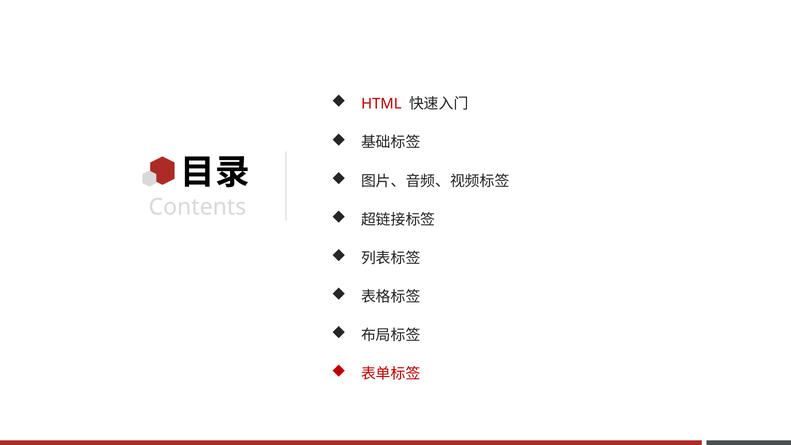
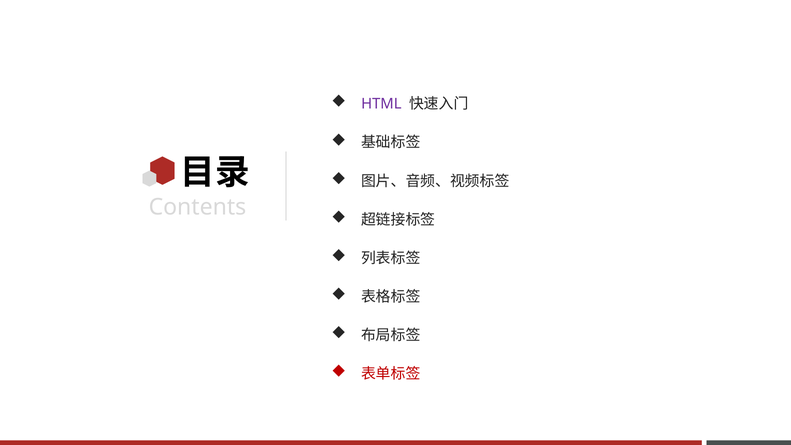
HTML colour: red -> purple
